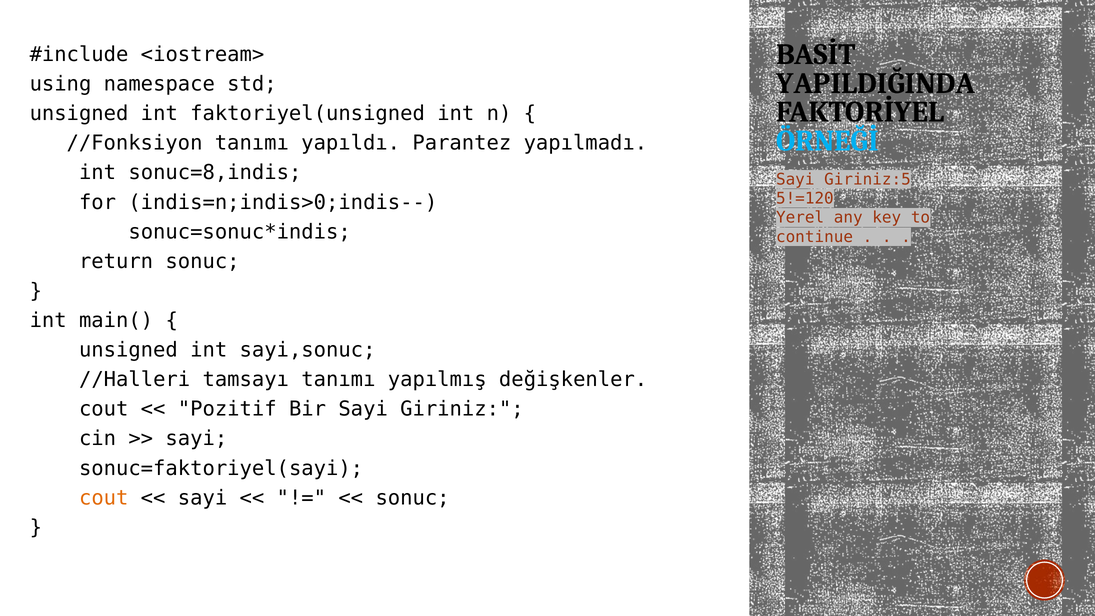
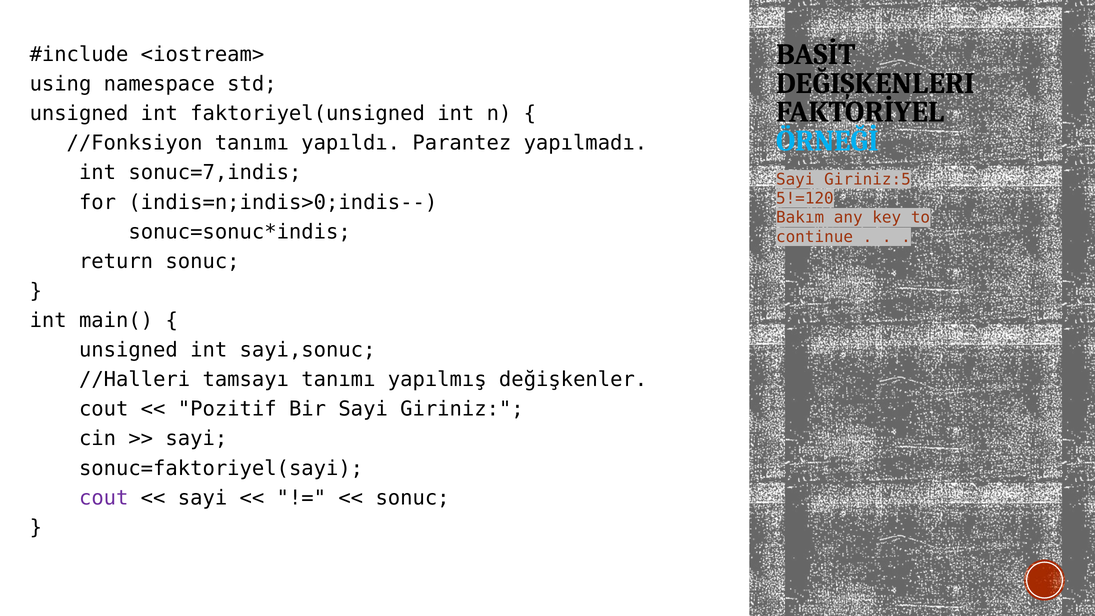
YAPILDIĞINDA: YAPILDIĞINDA -> DEĞIŞKENLERI
sonuc=8,indis: sonuc=8,indis -> sonuc=7,indis
Yerel: Yerel -> Bakım
cout at (104, 498) colour: orange -> purple
